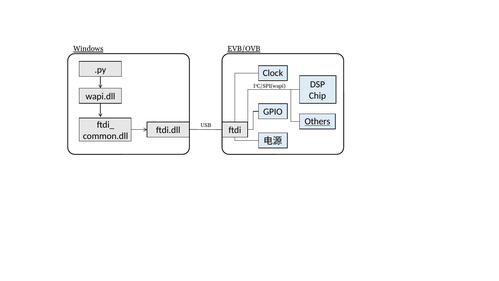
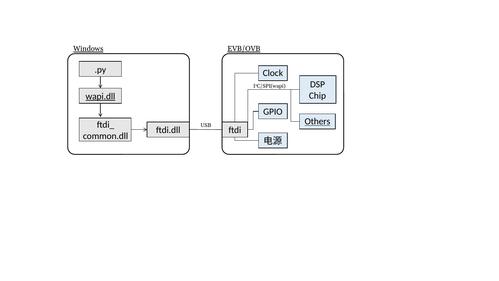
wapi.dll underline: none -> present
